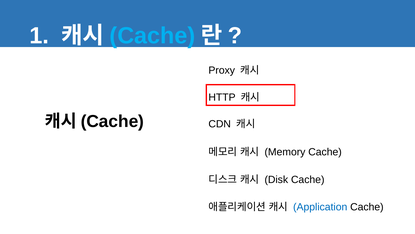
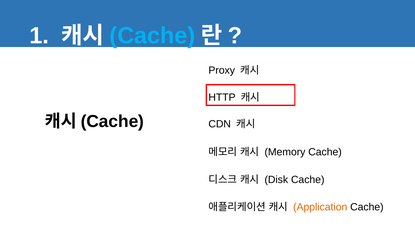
Application colour: blue -> orange
